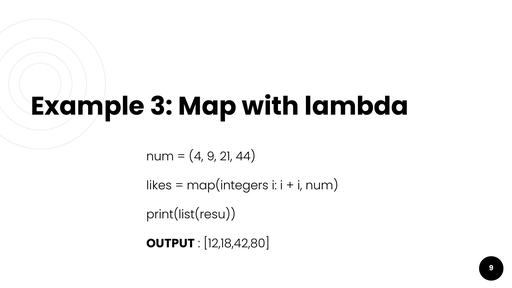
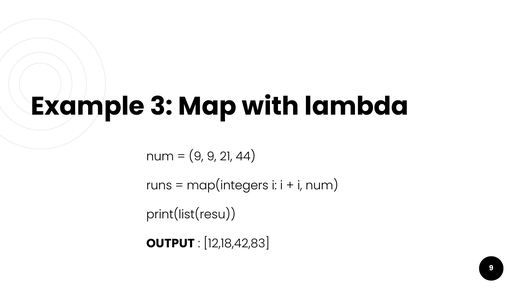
4 at (196, 157): 4 -> 9
likes: likes -> runs
12,18,42,80: 12,18,42,80 -> 12,18,42,83
